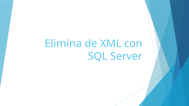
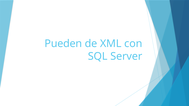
Elimina: Elimina -> Pueden
